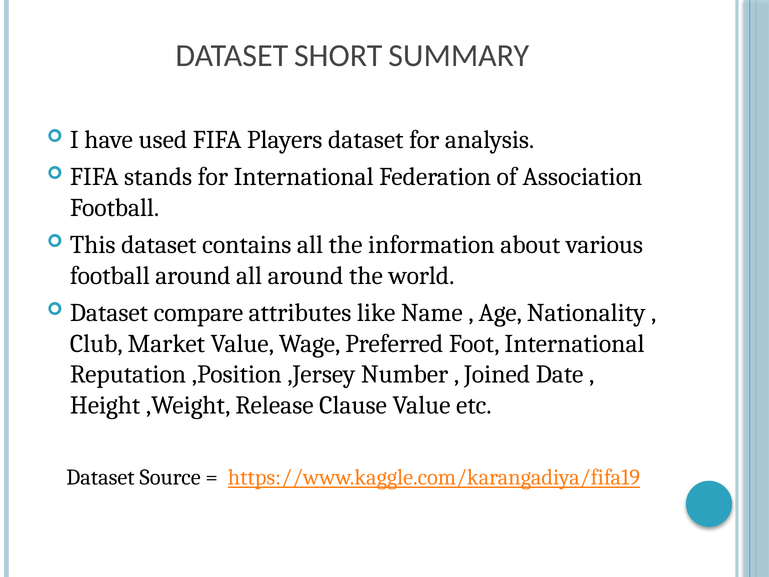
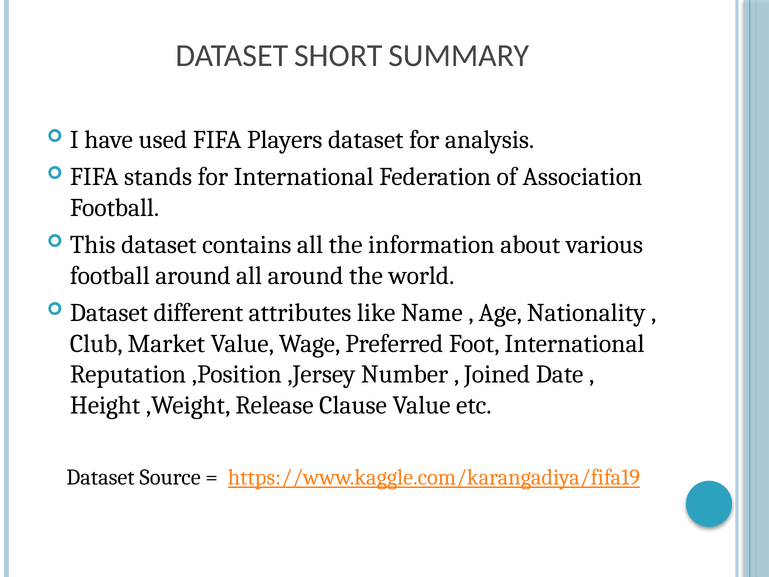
compare: compare -> different
